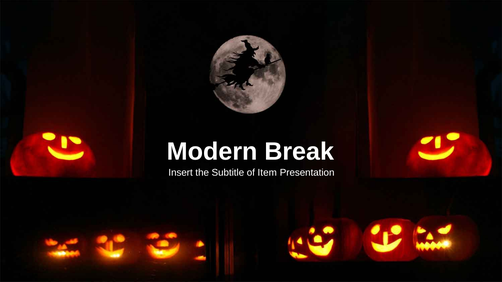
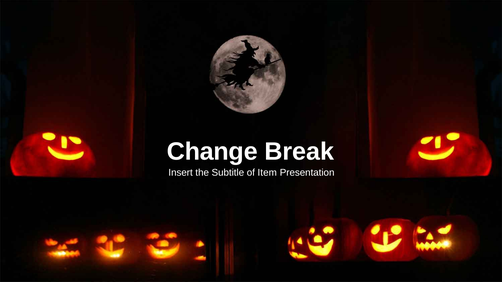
Modern: Modern -> Change
